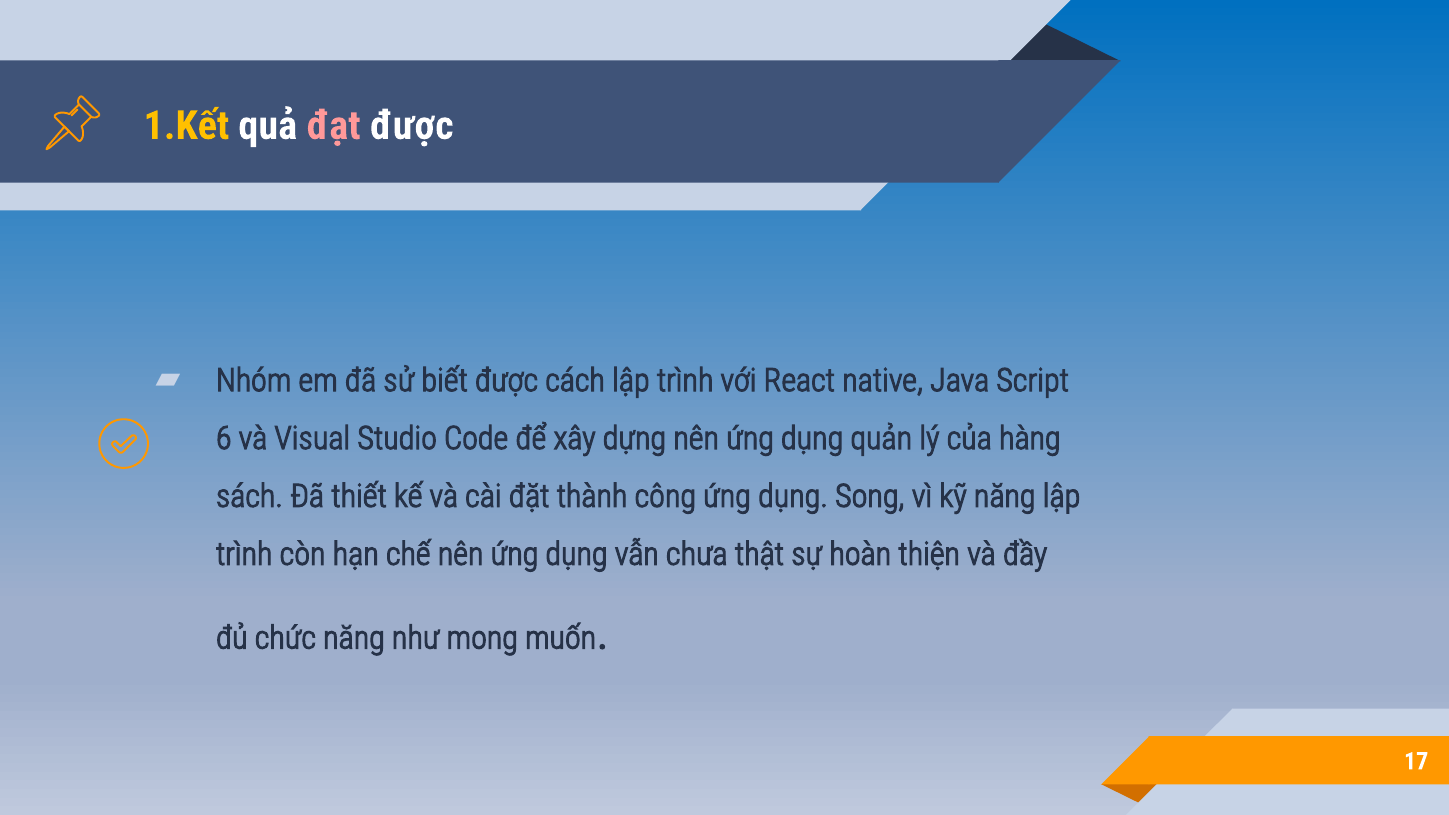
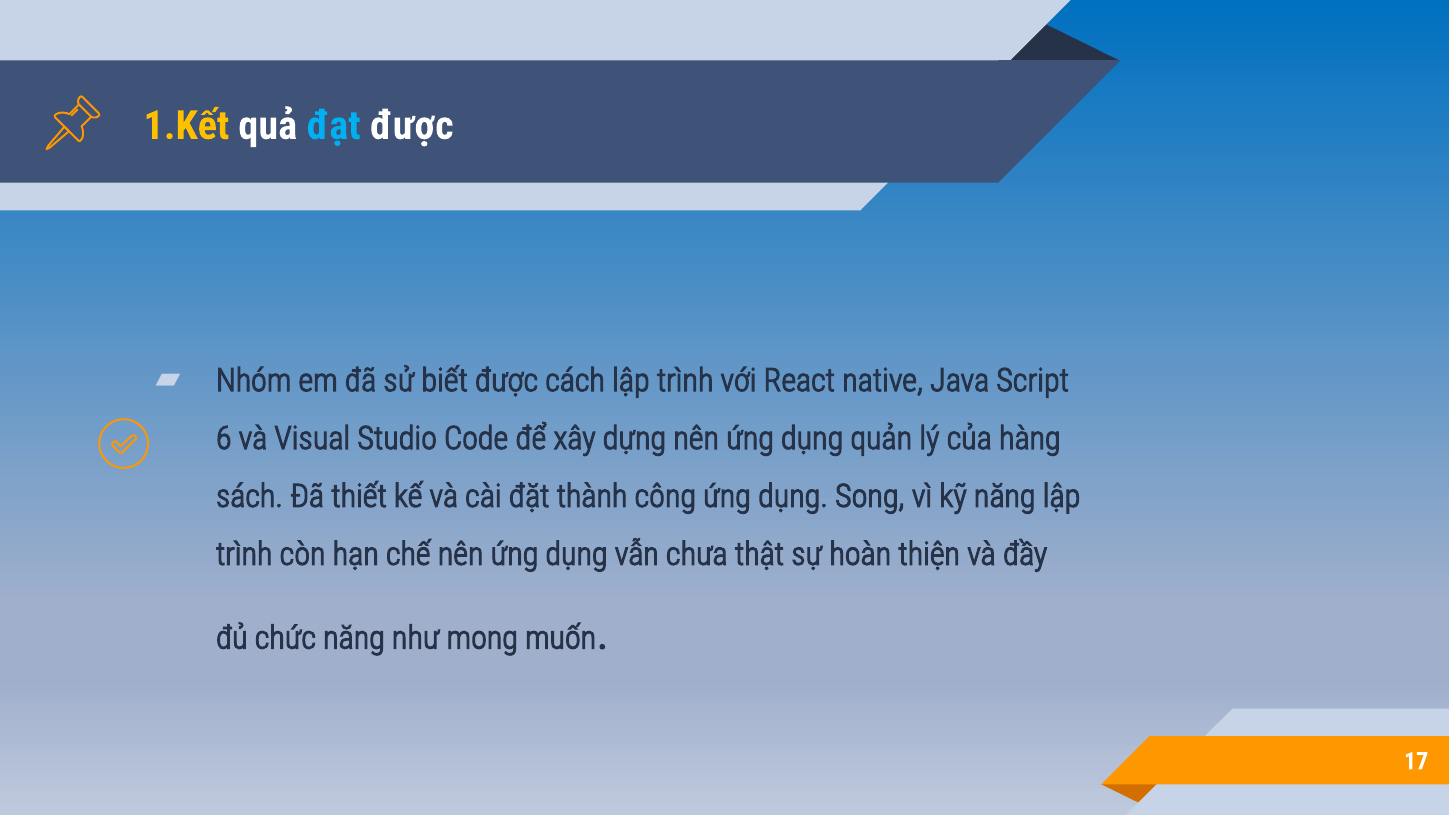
đạt colour: pink -> light blue
